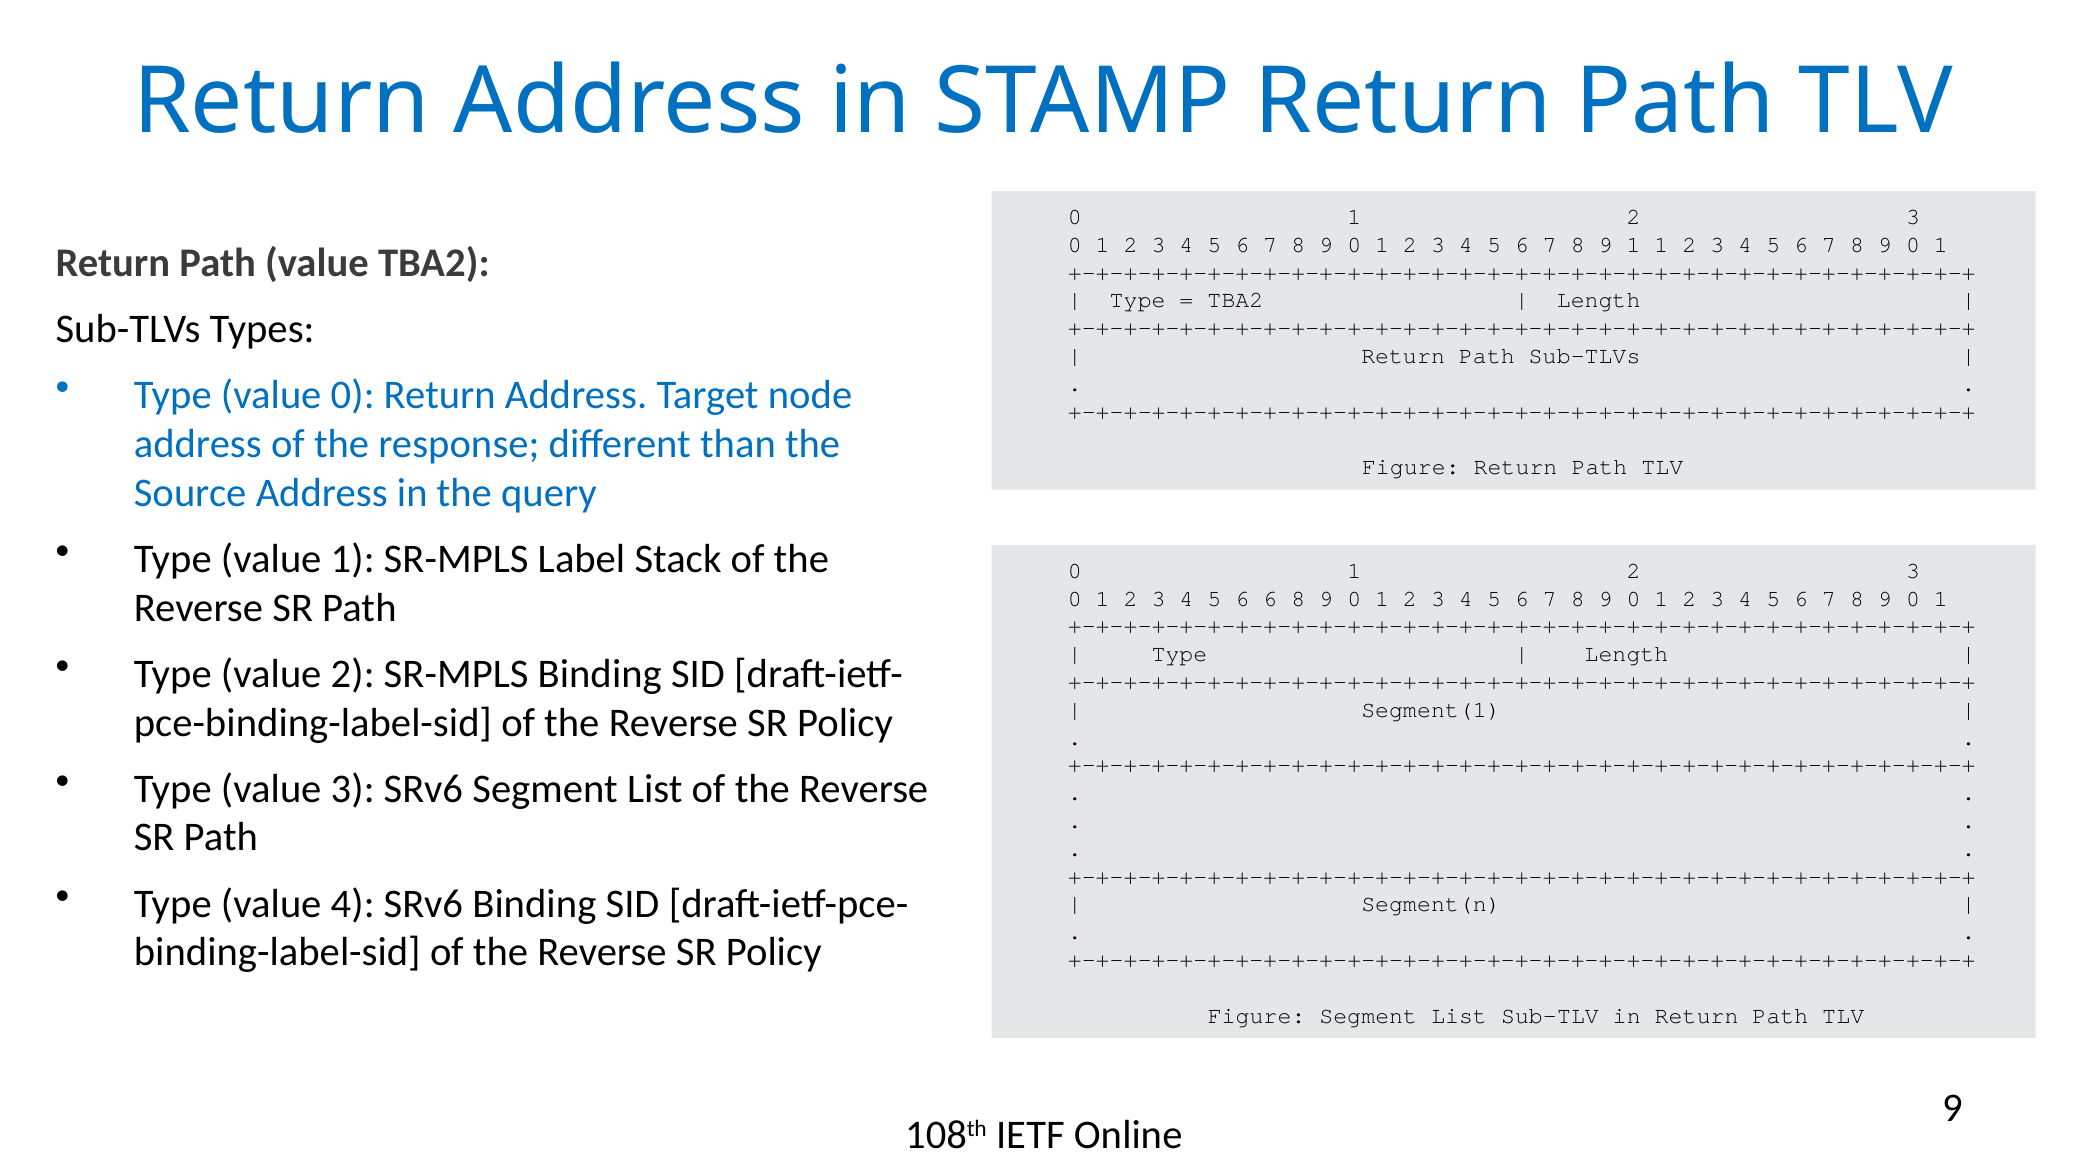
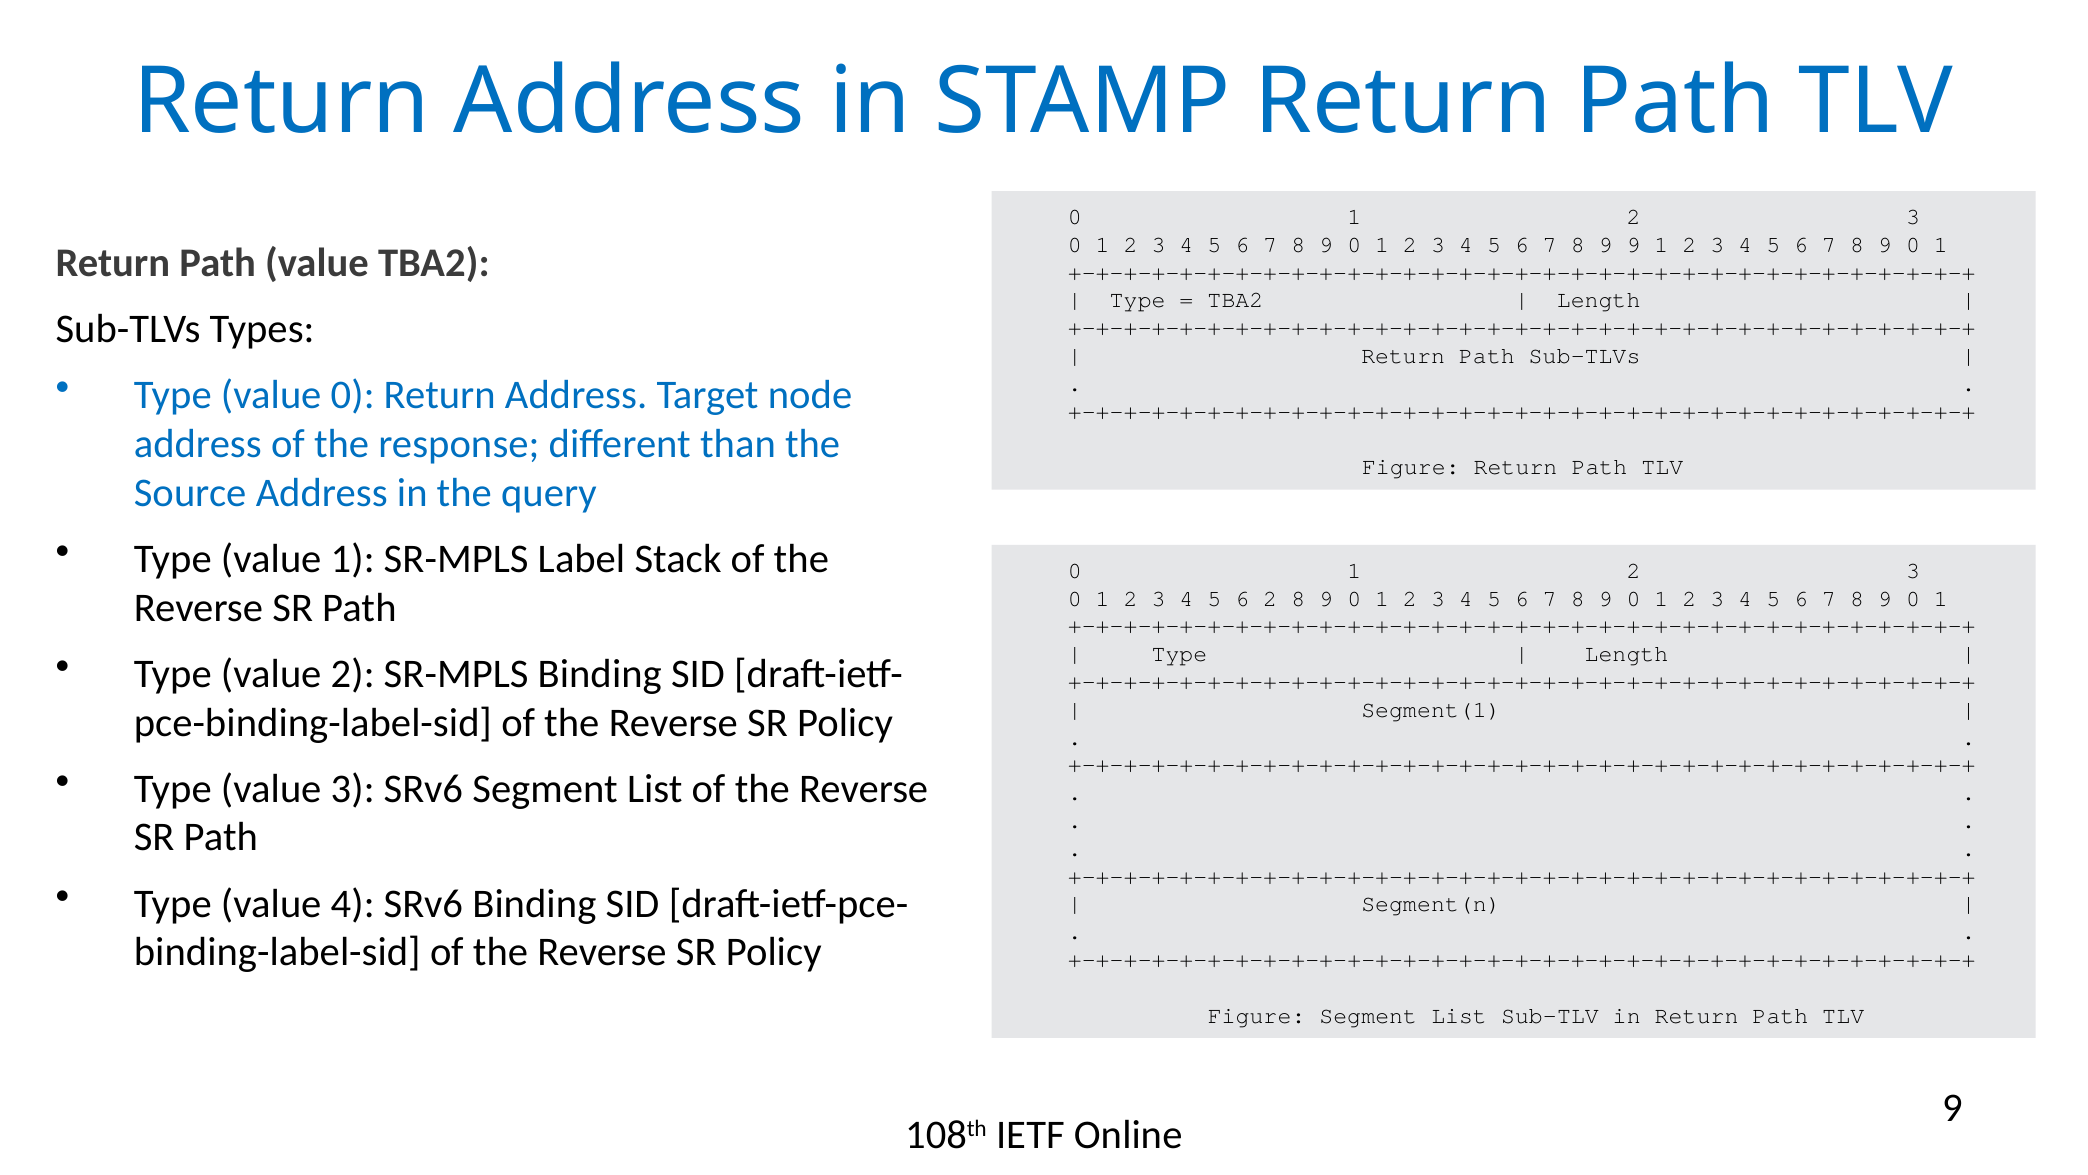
9 1: 1 -> 9
6 6: 6 -> 2
